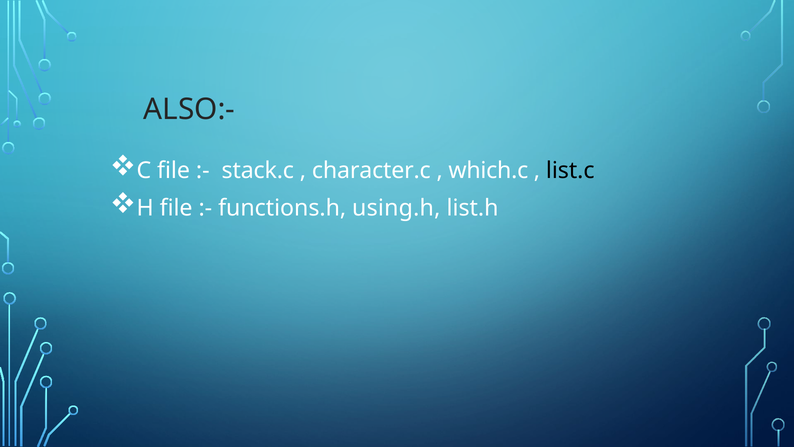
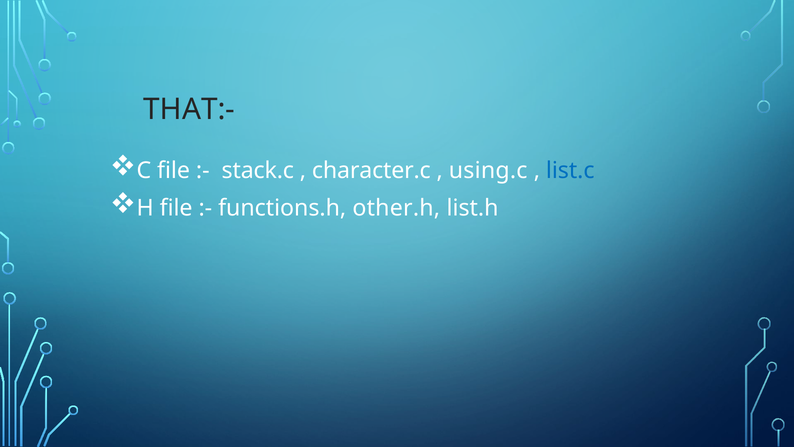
ALSO:-: ALSO:- -> THAT:-
which.c: which.c -> using.c
list.c colour: black -> blue
using.h: using.h -> other.h
